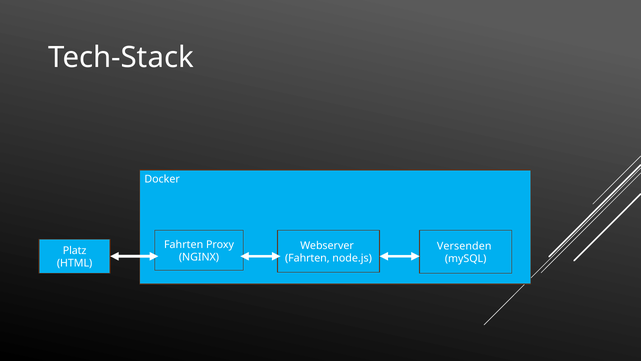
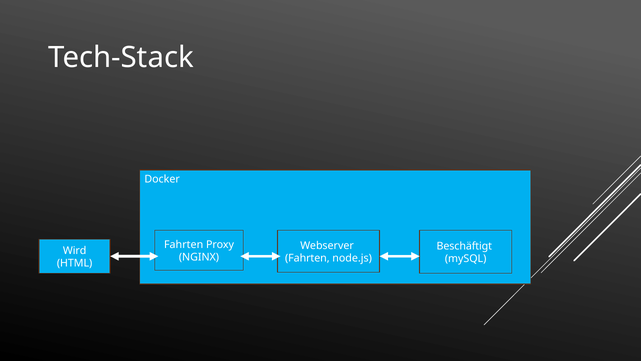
Versenden: Versenden -> Beschäftigt
Platz: Platz -> Wird
